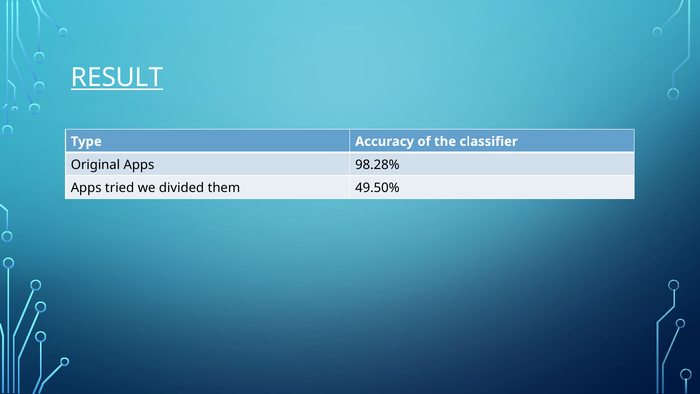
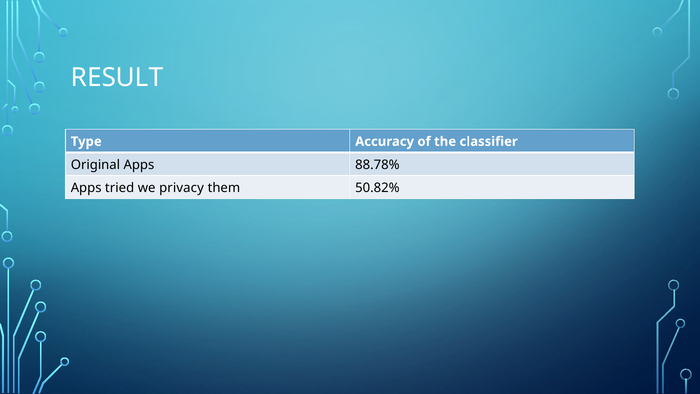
RESULT underline: present -> none
98.28%: 98.28% -> 88.78%
divided: divided -> privacy
49.50%: 49.50% -> 50.82%
